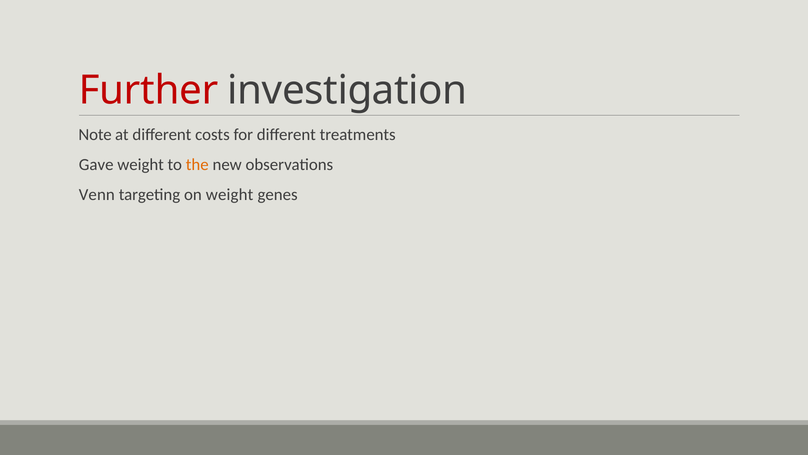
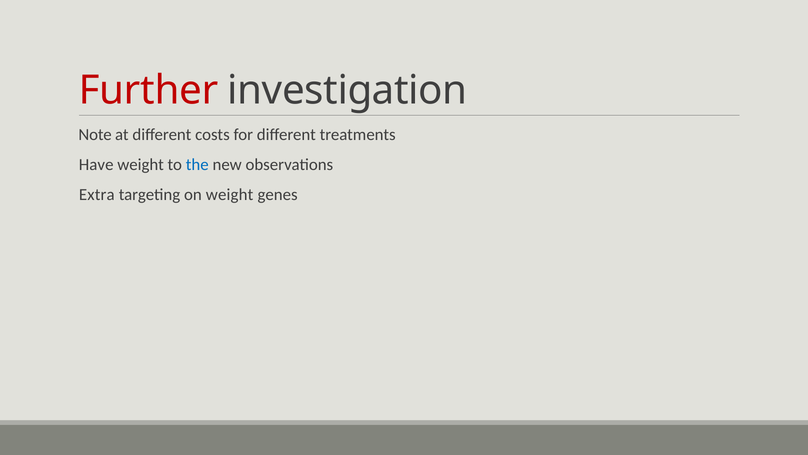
Gave: Gave -> Have
the colour: orange -> blue
Venn: Venn -> Extra
